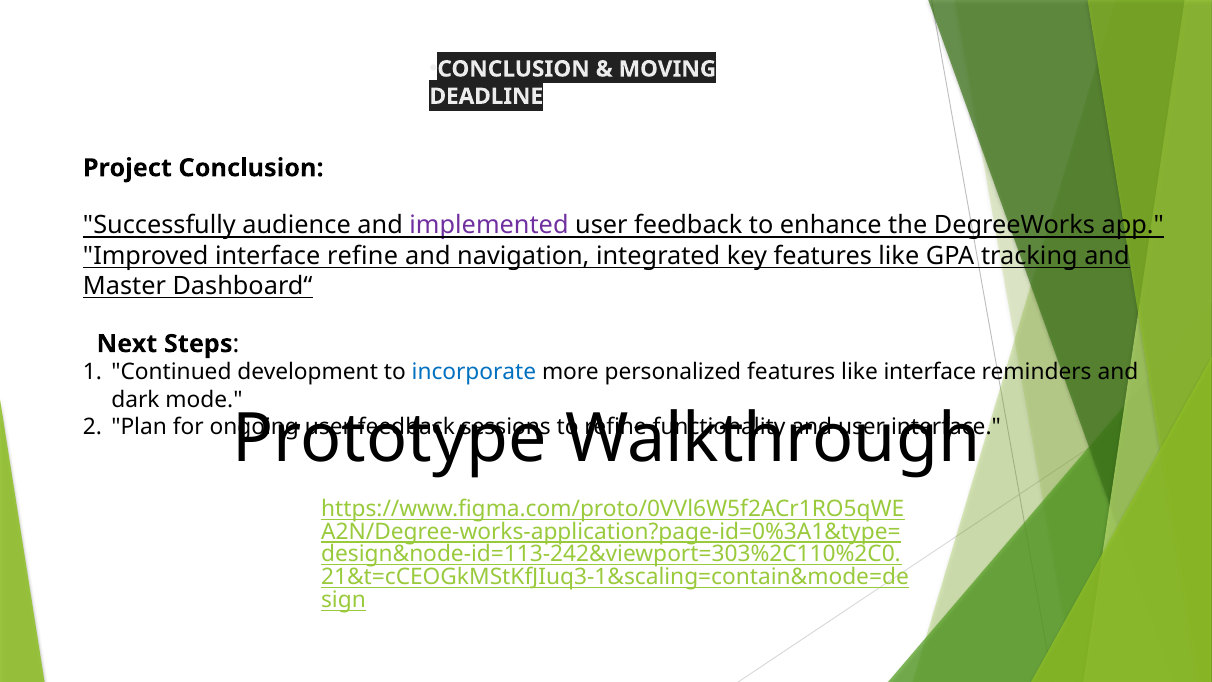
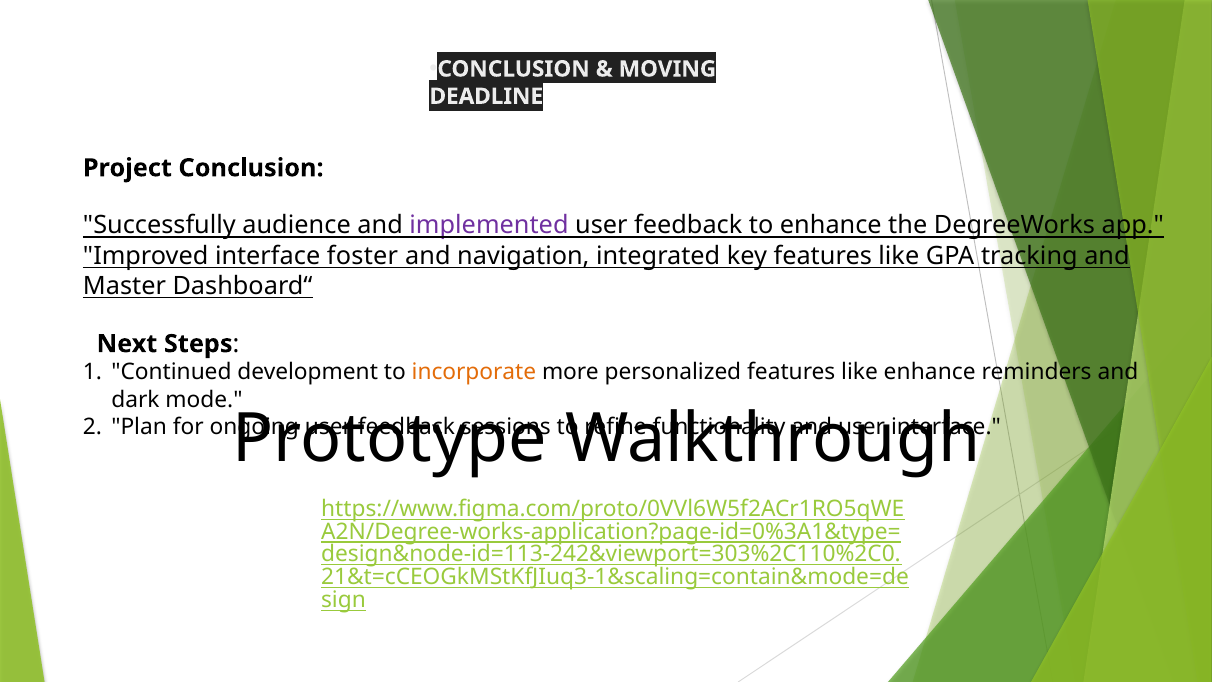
interface refine: refine -> foster
incorporate colour: blue -> orange
like interface: interface -> enhance
